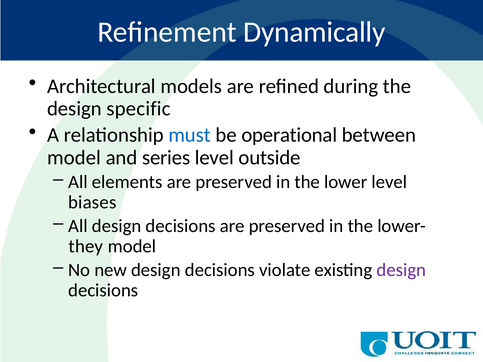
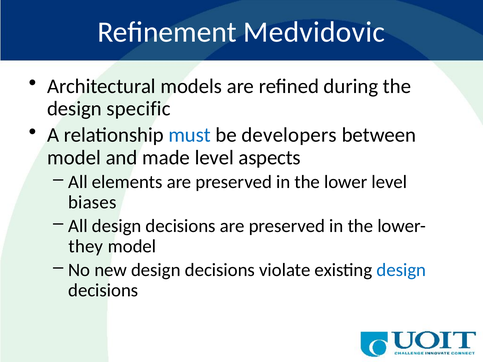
Dynamically: Dynamically -> Medvidovic
operational: operational -> developers
series: series -> made
outside: outside -> aspects
design at (401, 270) colour: purple -> blue
